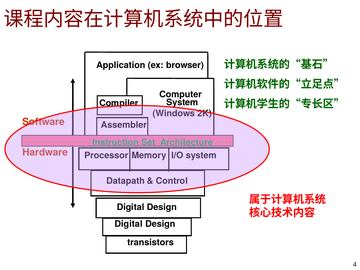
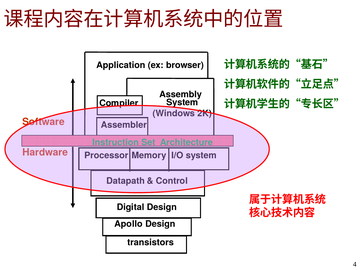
Computer: Computer -> Assembly
Digital at (129, 224): Digital -> Apollo
